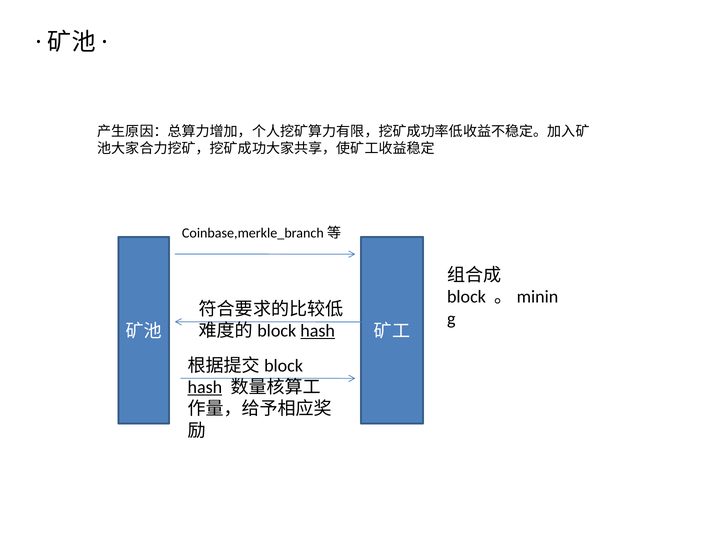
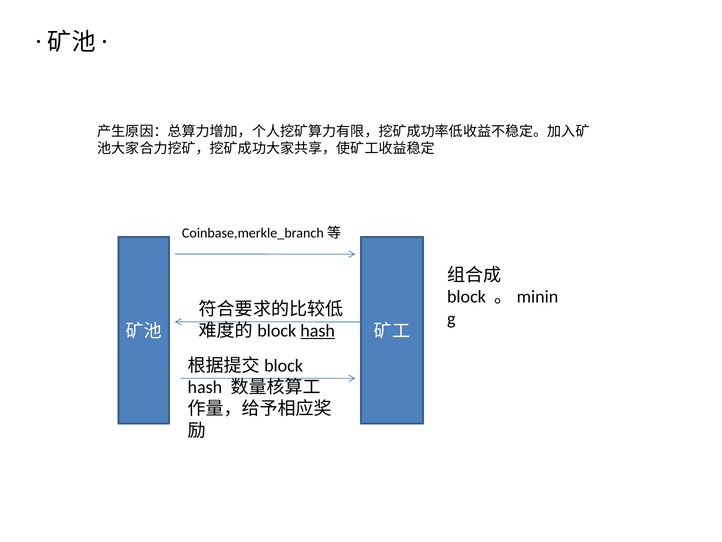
hash at (205, 387) underline: present -> none
